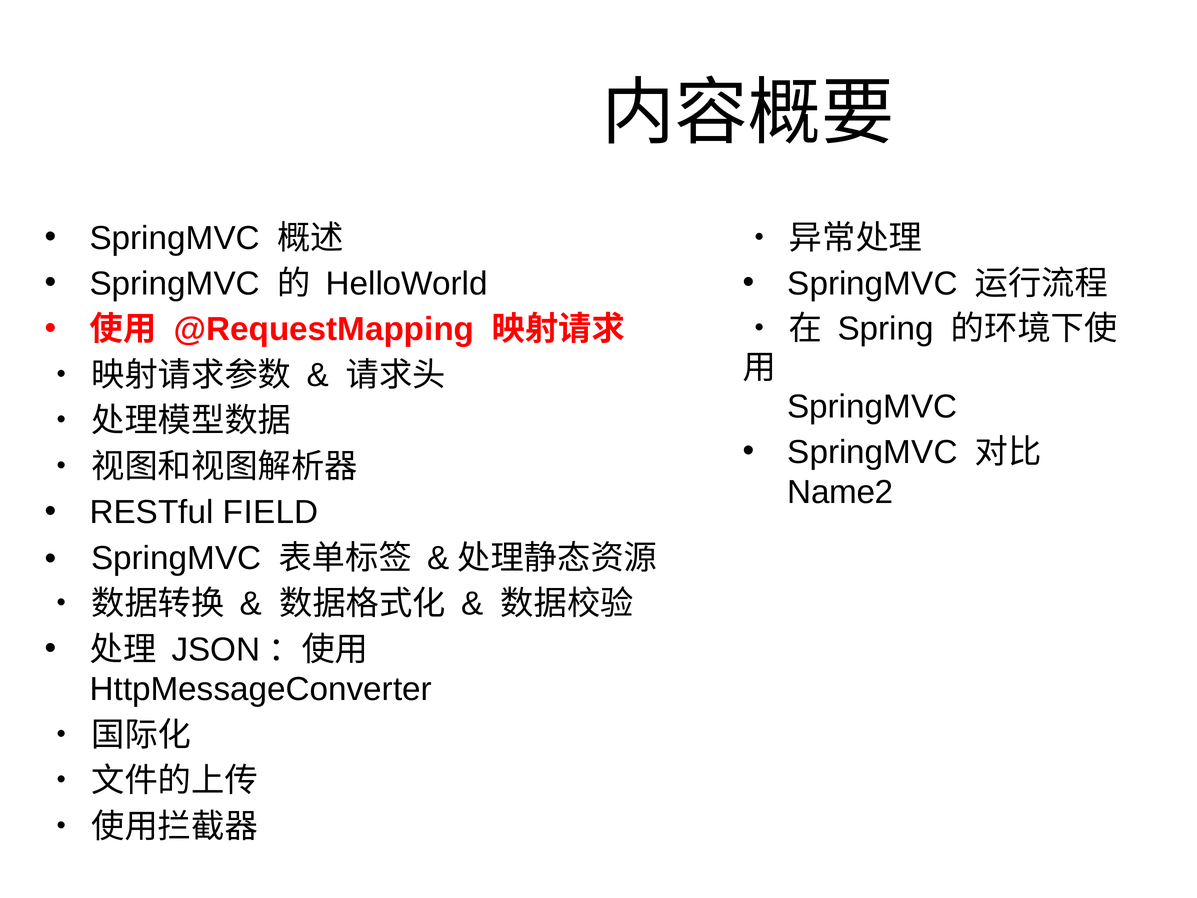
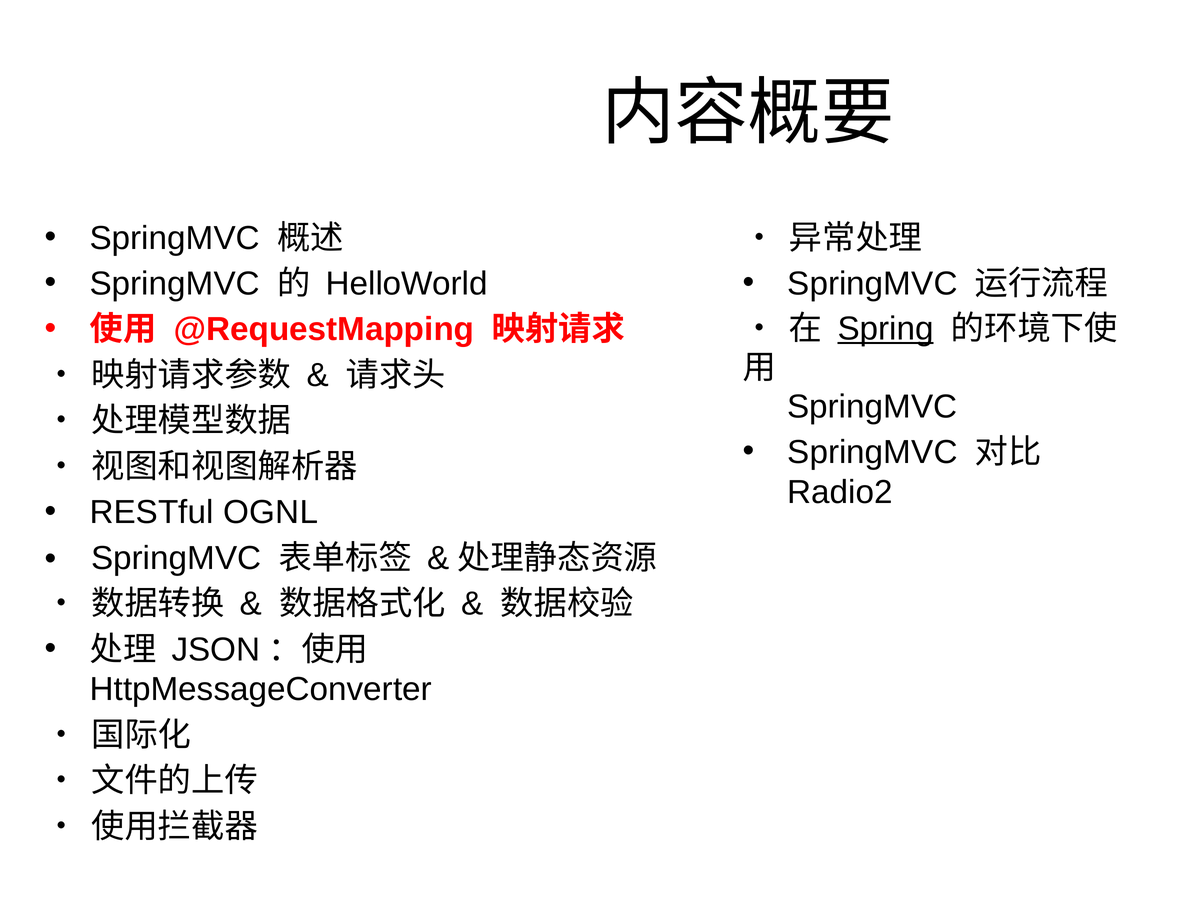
Spring underline: none -> present
Name2: Name2 -> Radio2
FIELD: FIELD -> OGNL
